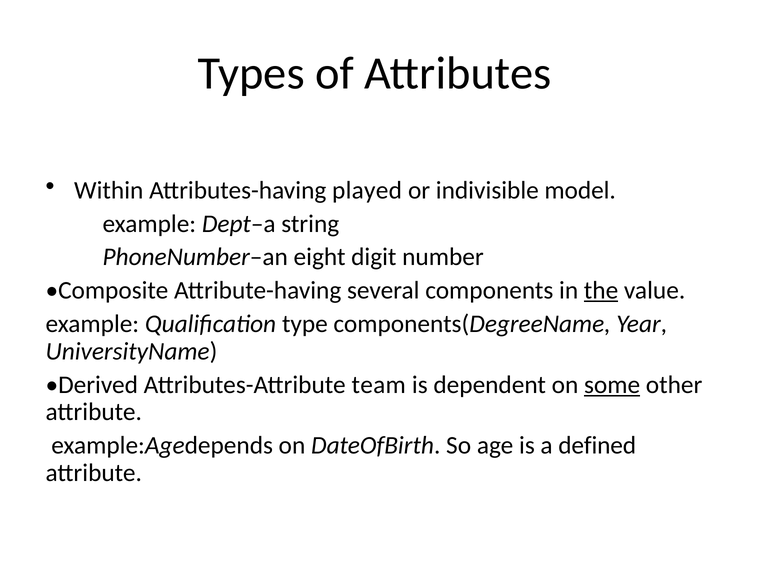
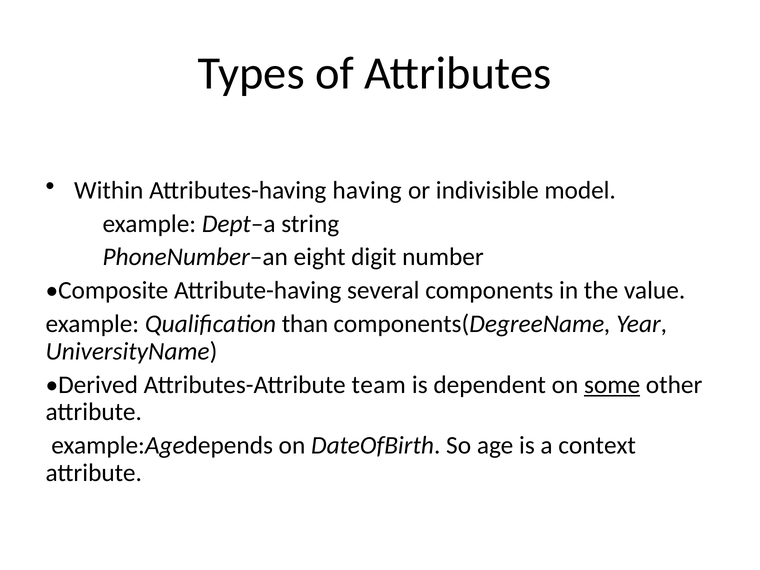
played: played -> having
the underline: present -> none
type: type -> than
defined: defined -> context
